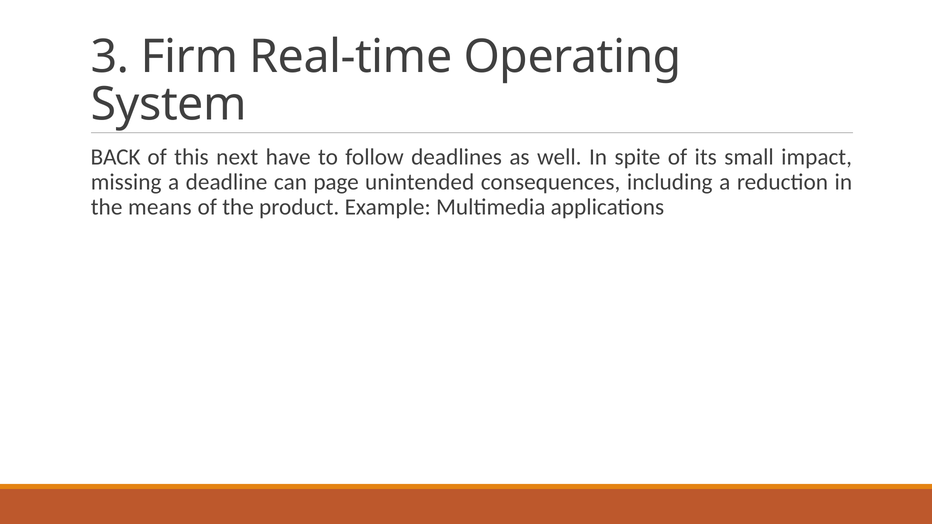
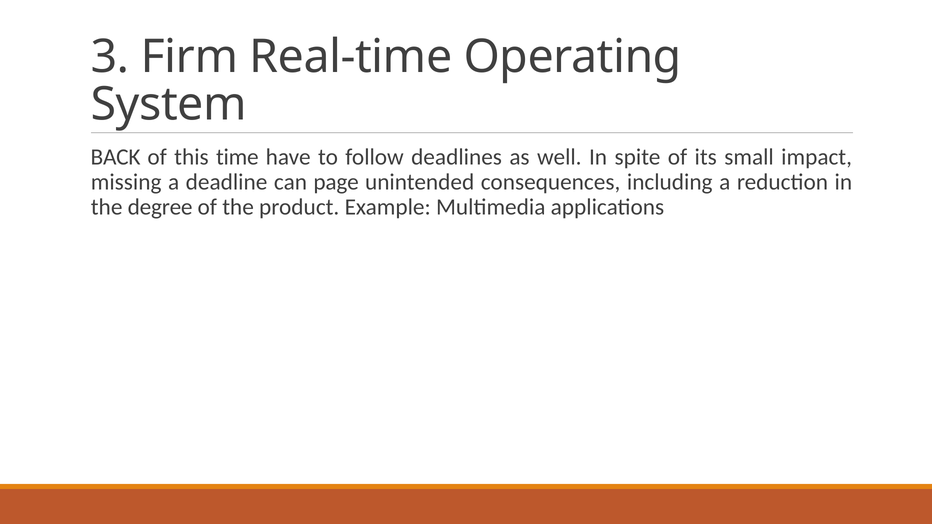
next: next -> time
means: means -> degree
